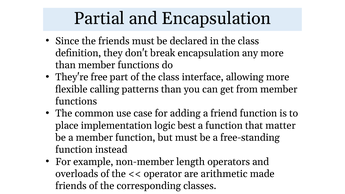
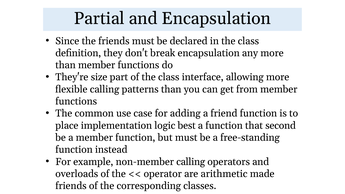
free: free -> size
matter: matter -> second
non-member length: length -> calling
